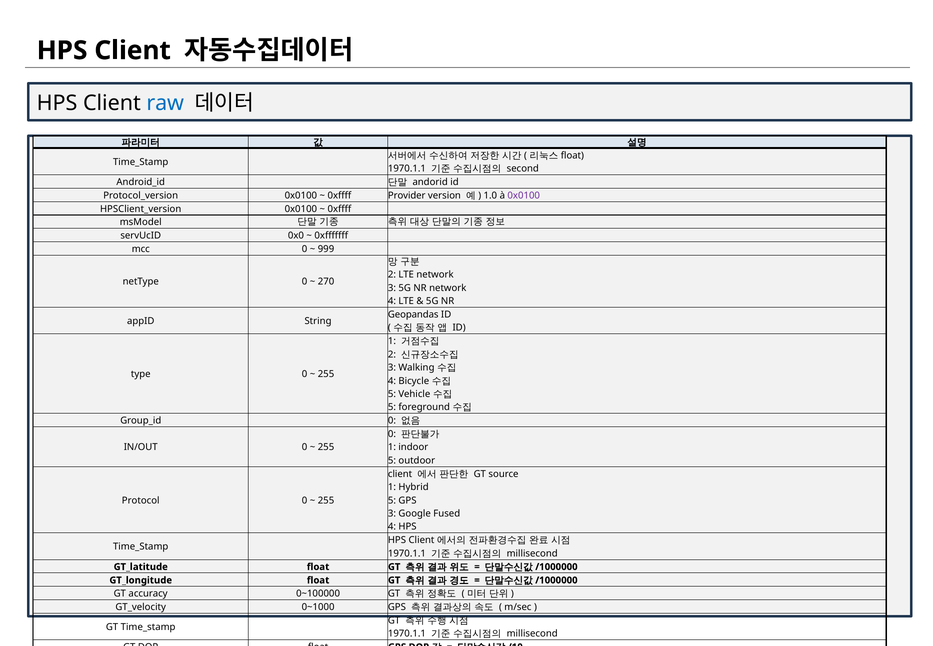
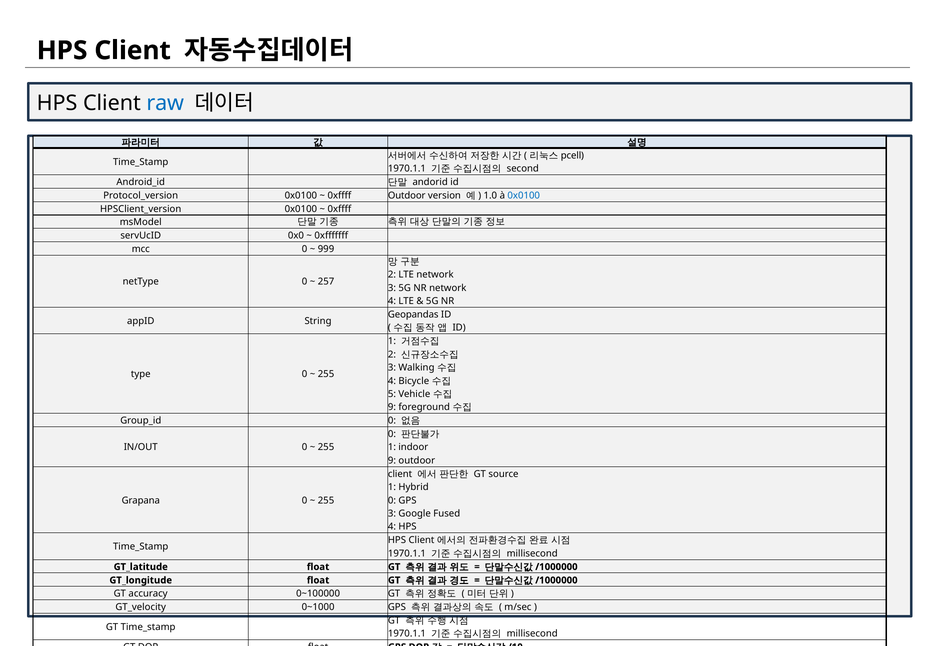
float at (572, 155): float -> pcell
0xffff Provider: Provider -> Outdoor
0x0100 at (524, 196) colour: purple -> blue
270: 270 -> 257
5 at (392, 407): 5 -> 9
5 at (392, 460): 5 -> 9
Protocol: Protocol -> Grapana
5 at (392, 500): 5 -> 0
